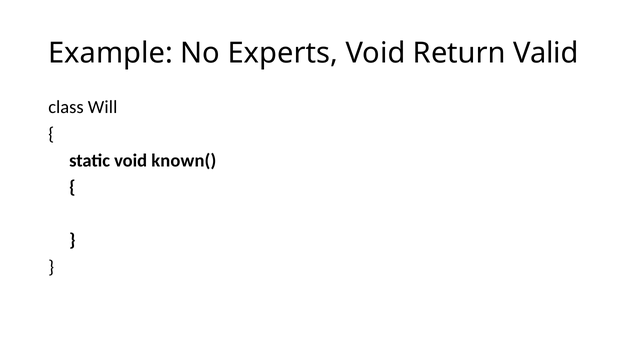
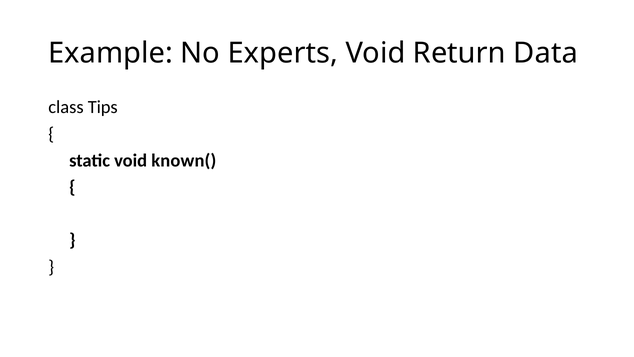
Valid: Valid -> Data
Will: Will -> Tips
